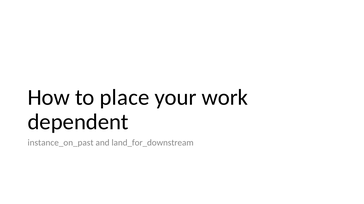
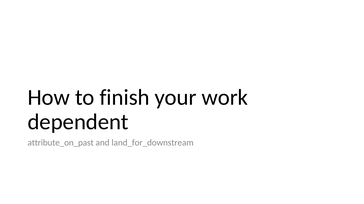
place: place -> finish
instance_on_past: instance_on_past -> attribute_on_past
